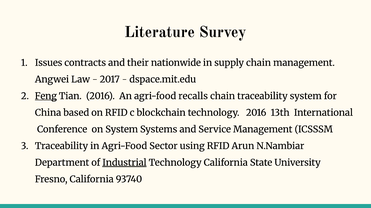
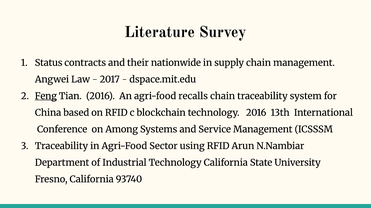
Issues: Issues -> Status
on System: System -> Among
Industrial underline: present -> none
